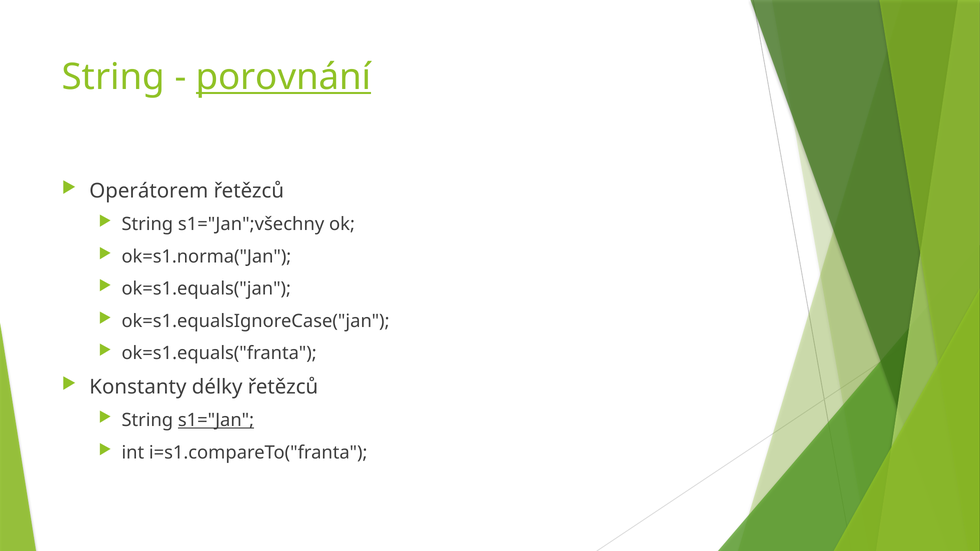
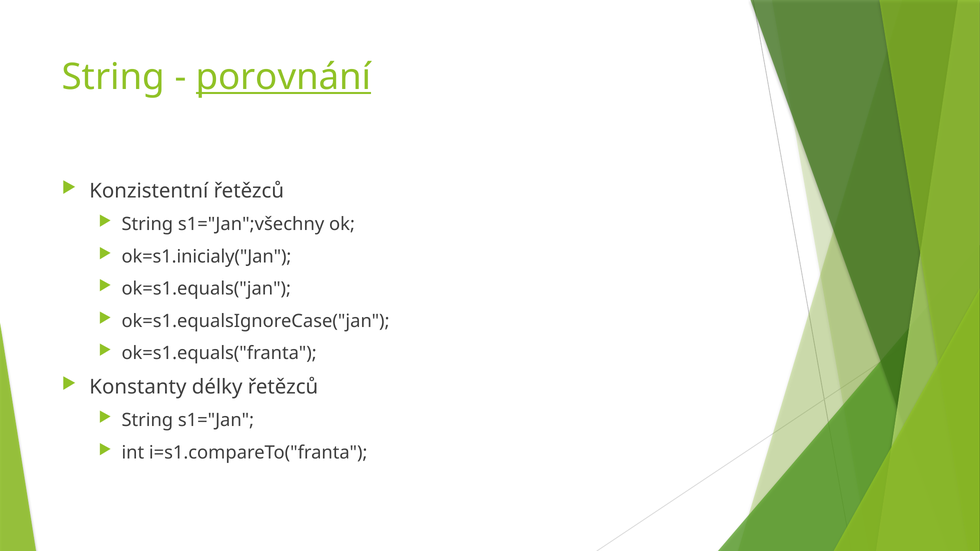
Operátorem: Operátorem -> Konzistentní
ok=s1.norma("Jan: ok=s1.norma("Jan -> ok=s1.inicialy("Jan
s1="Jan underline: present -> none
